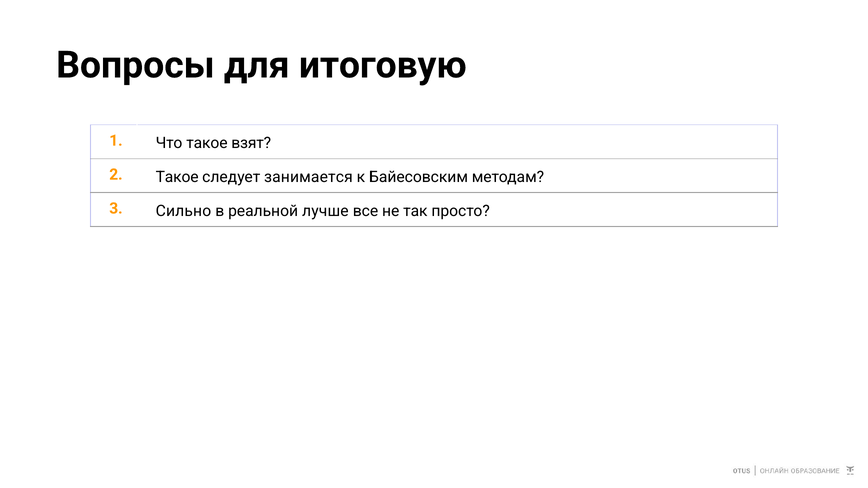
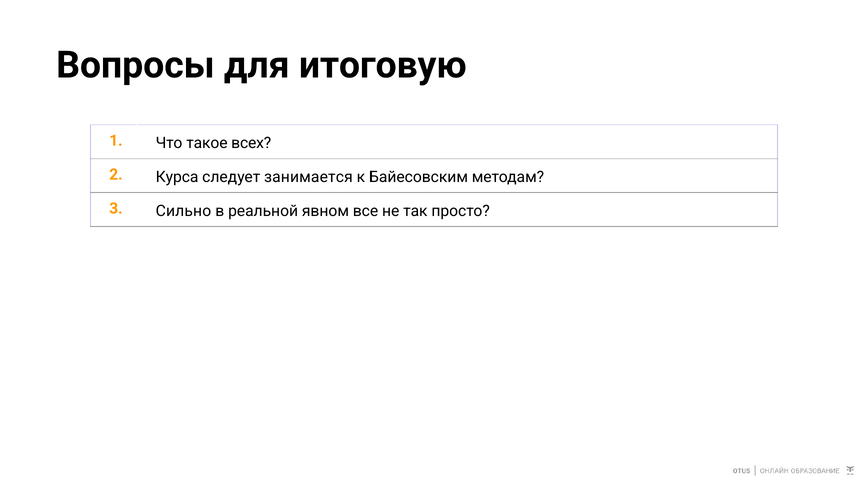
взят: взят -> всех
2 Такое: Такое -> Курса
лучше: лучше -> явном
